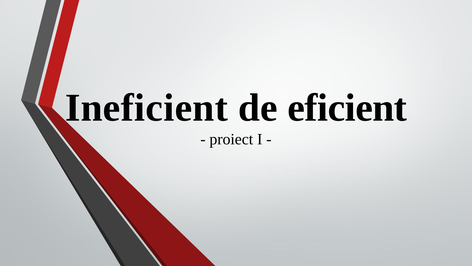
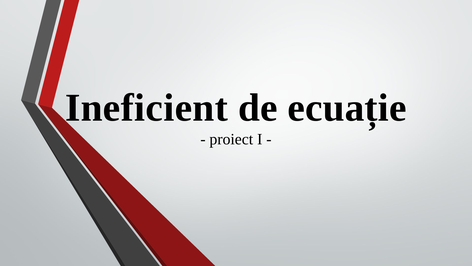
eficient: eficient -> ecuație
